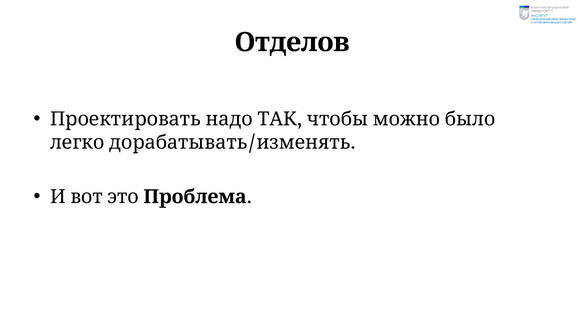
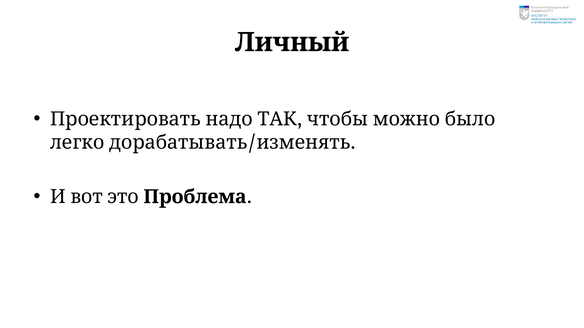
Отделов: Отделов -> Личный
